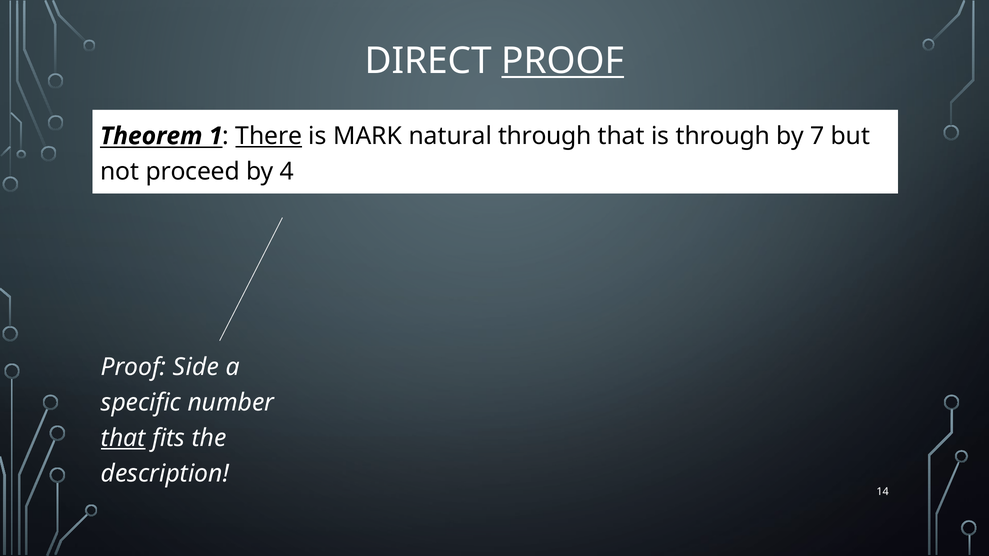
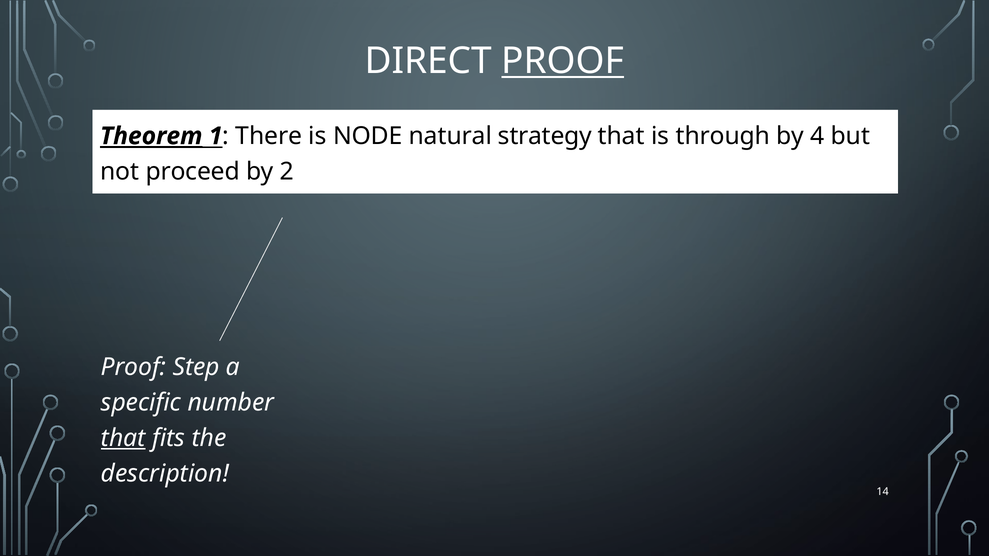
Theorem underline: none -> present
There underline: present -> none
MARK: MARK -> NODE
natural through: through -> strategy
7: 7 -> 4
4: 4 -> 2
Side: Side -> Step
